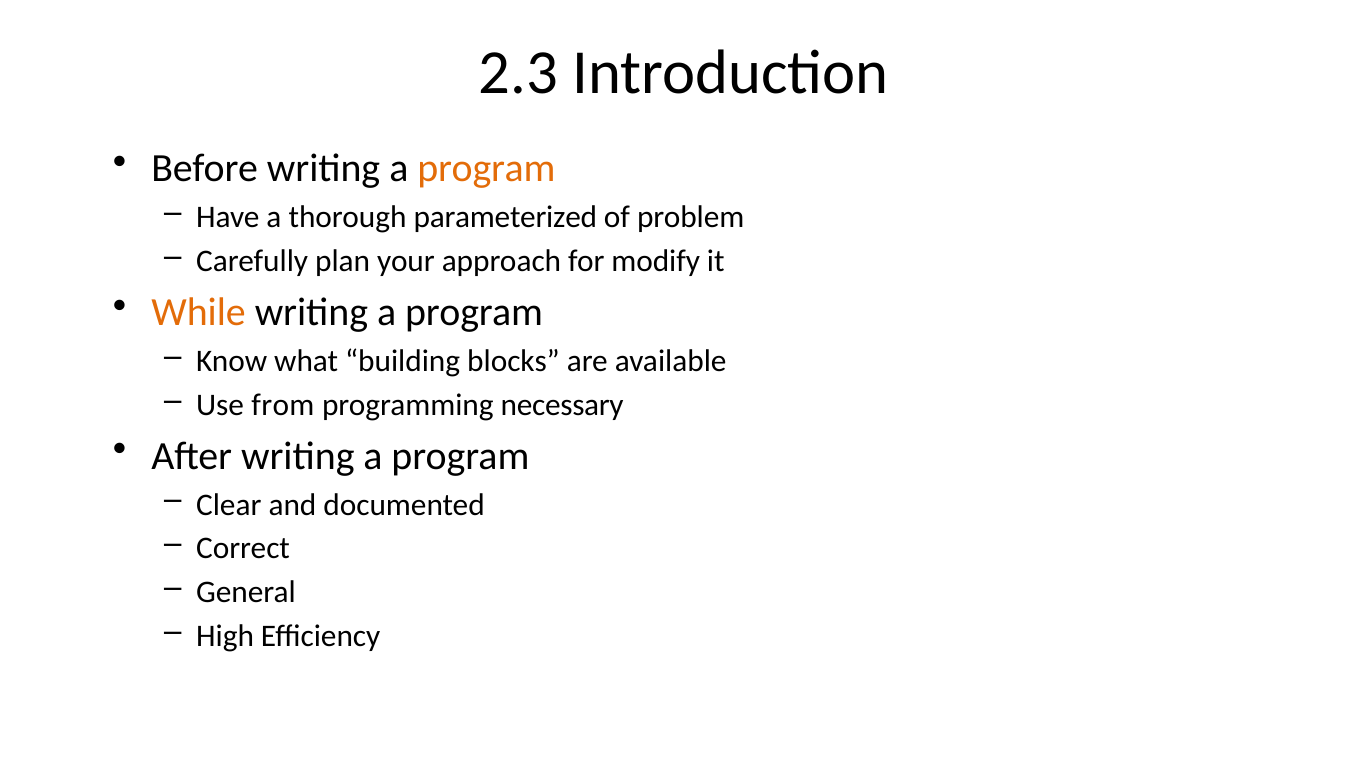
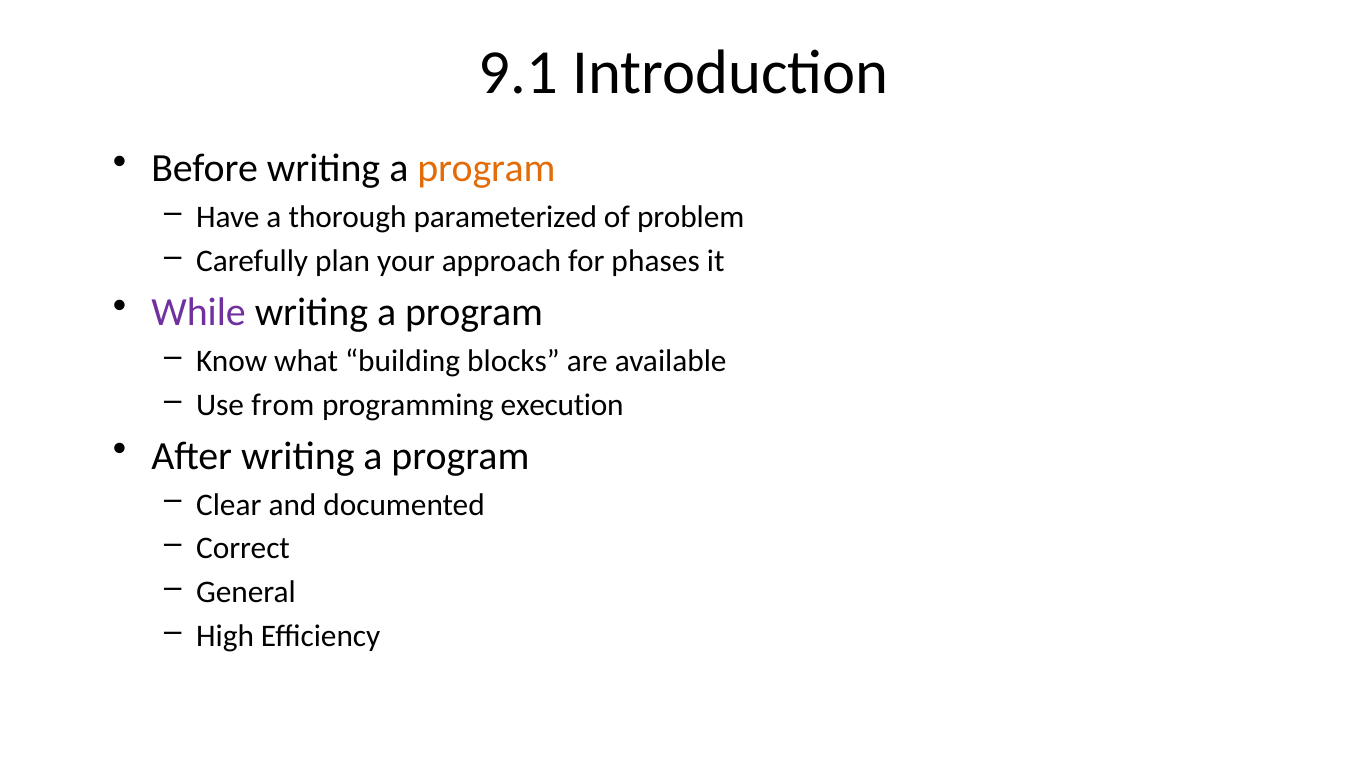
2.3: 2.3 -> 9.1
modify: modify -> phases
While colour: orange -> purple
necessary: necessary -> execution
